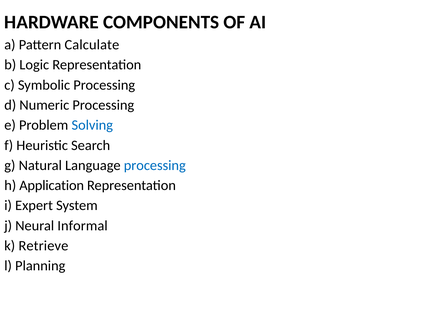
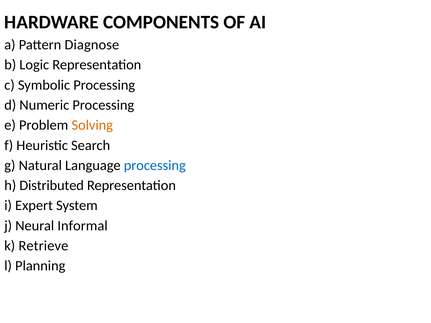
Calculate: Calculate -> Diagnose
Solving colour: blue -> orange
Application: Application -> Distributed
